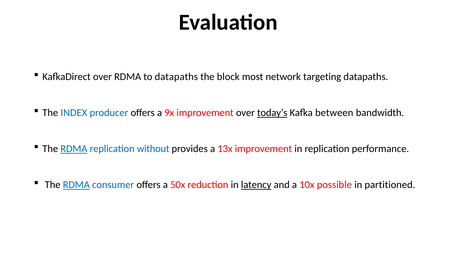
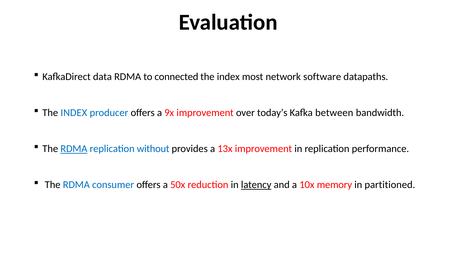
KafkaDirect over: over -> data
to datapaths: datapaths -> connected
block at (228, 77): block -> index
targeting: targeting -> software
today’s underline: present -> none
RDMA at (76, 185) underline: present -> none
possible: possible -> memory
